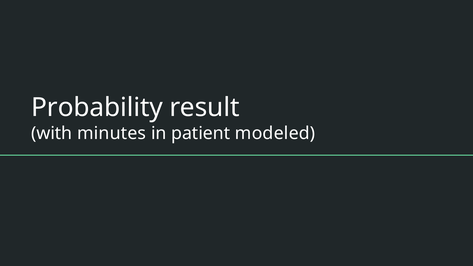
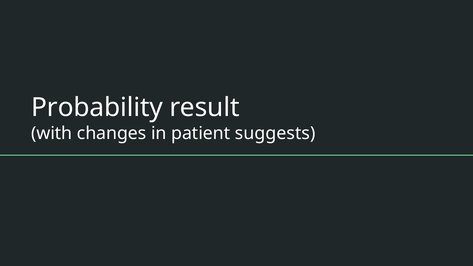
minutes: minutes -> changes
modeled: modeled -> suggests
